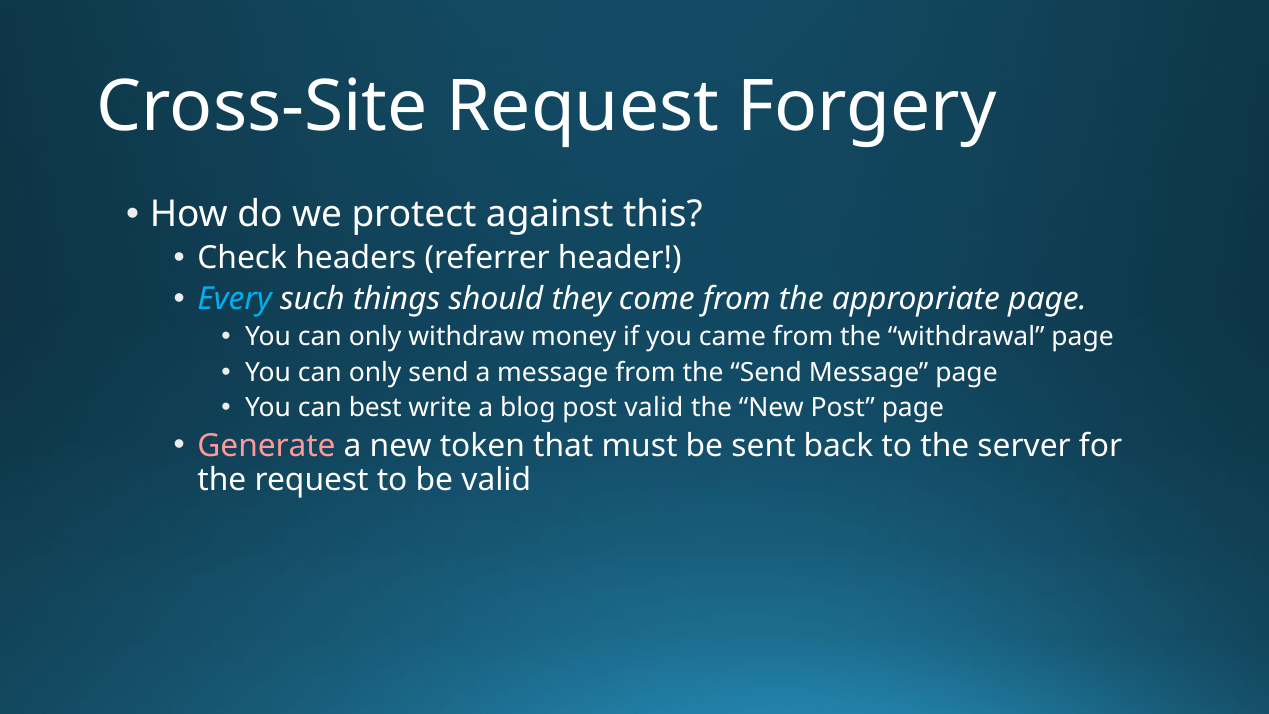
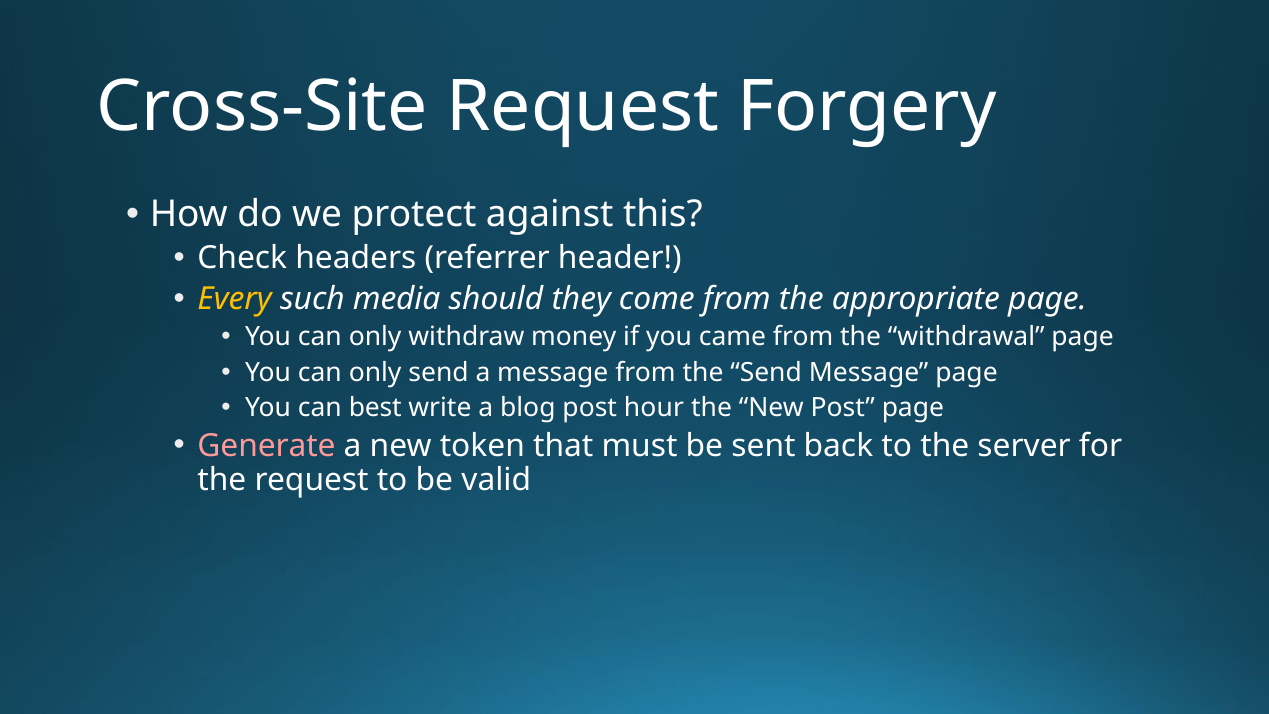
Every colour: light blue -> yellow
things: things -> media
post valid: valid -> hour
